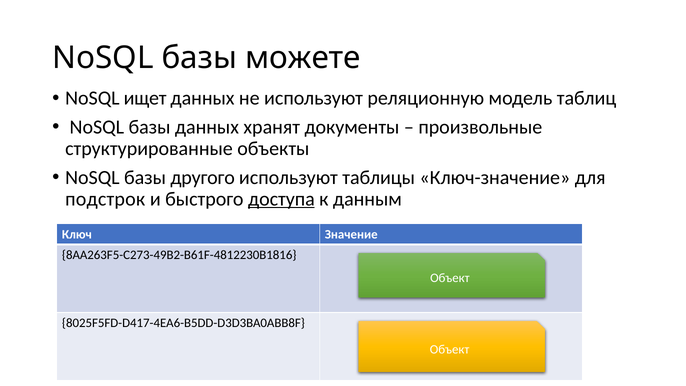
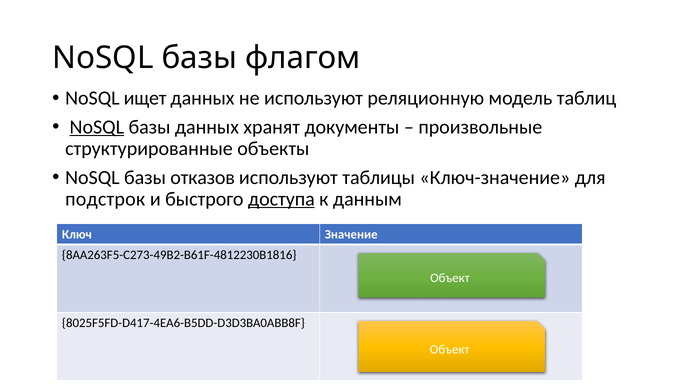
можете: можете -> флагом
NoSQL at (97, 127) underline: none -> present
другого: другого -> отказов
